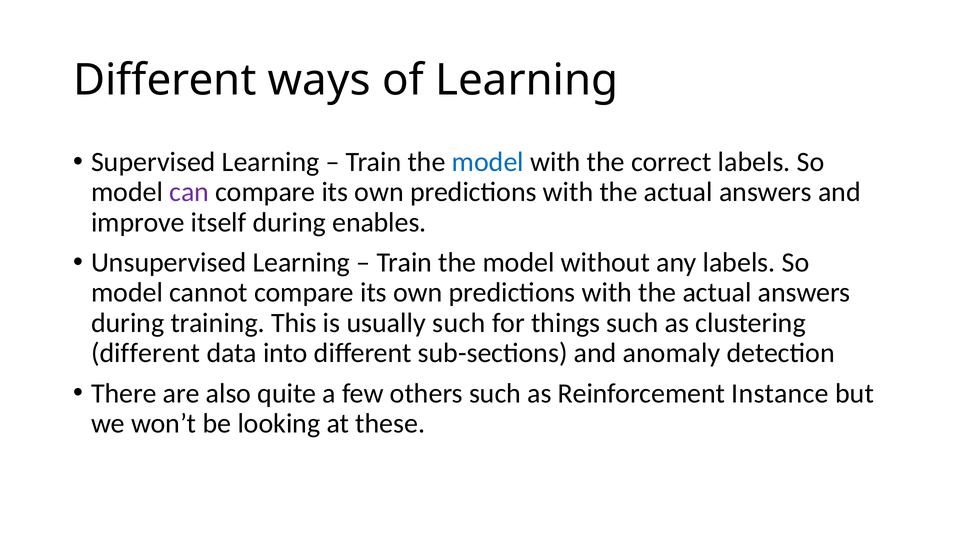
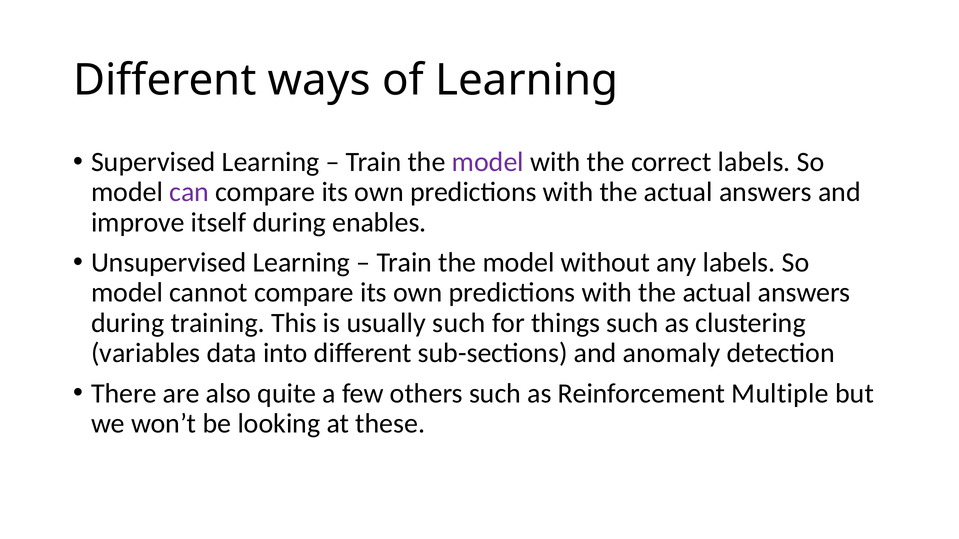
model at (488, 162) colour: blue -> purple
different at (146, 353): different -> variables
Instance: Instance -> Multiple
